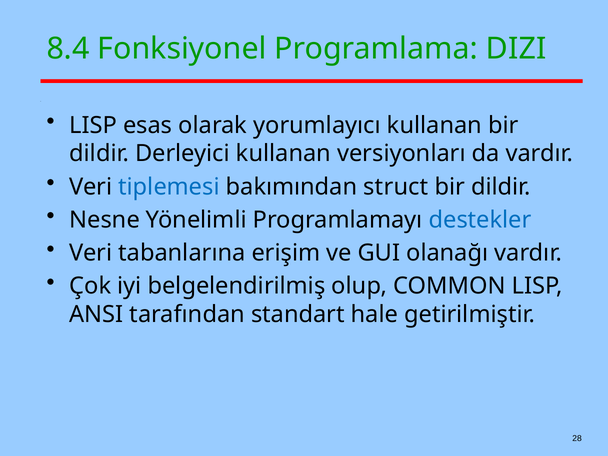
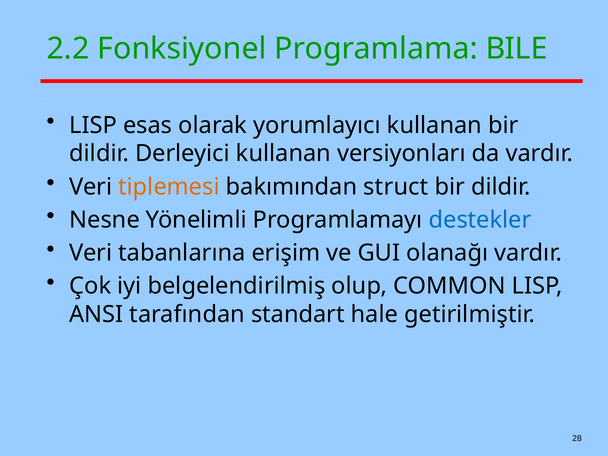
8.4: 8.4 -> 2.2
DIZI: DIZI -> BILE
tiplemesi colour: blue -> orange
